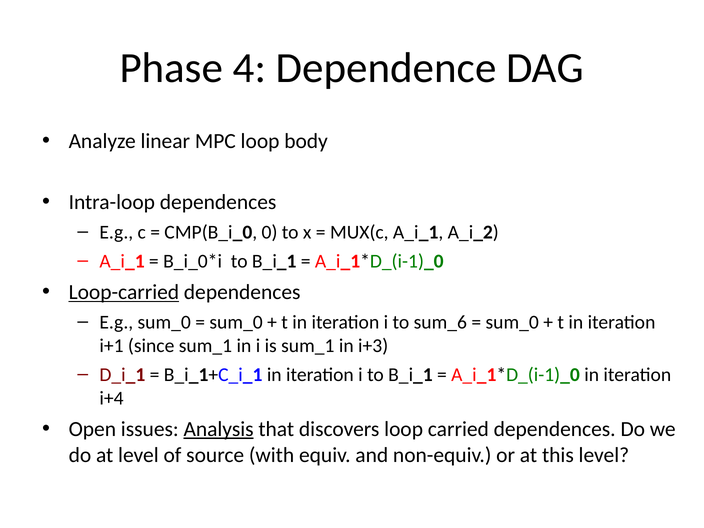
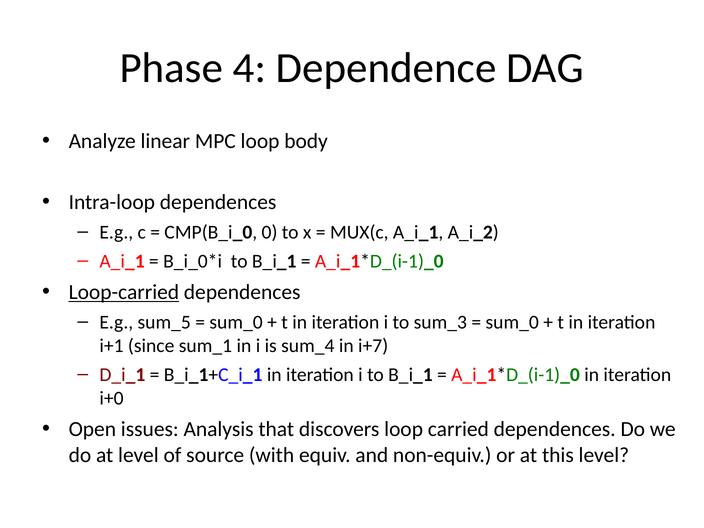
E.g sum_0: sum_0 -> sum_5
sum_6: sum_6 -> sum_3
is sum_1: sum_1 -> sum_4
i+3: i+3 -> i+7
i+4: i+4 -> i+0
Analysis underline: present -> none
